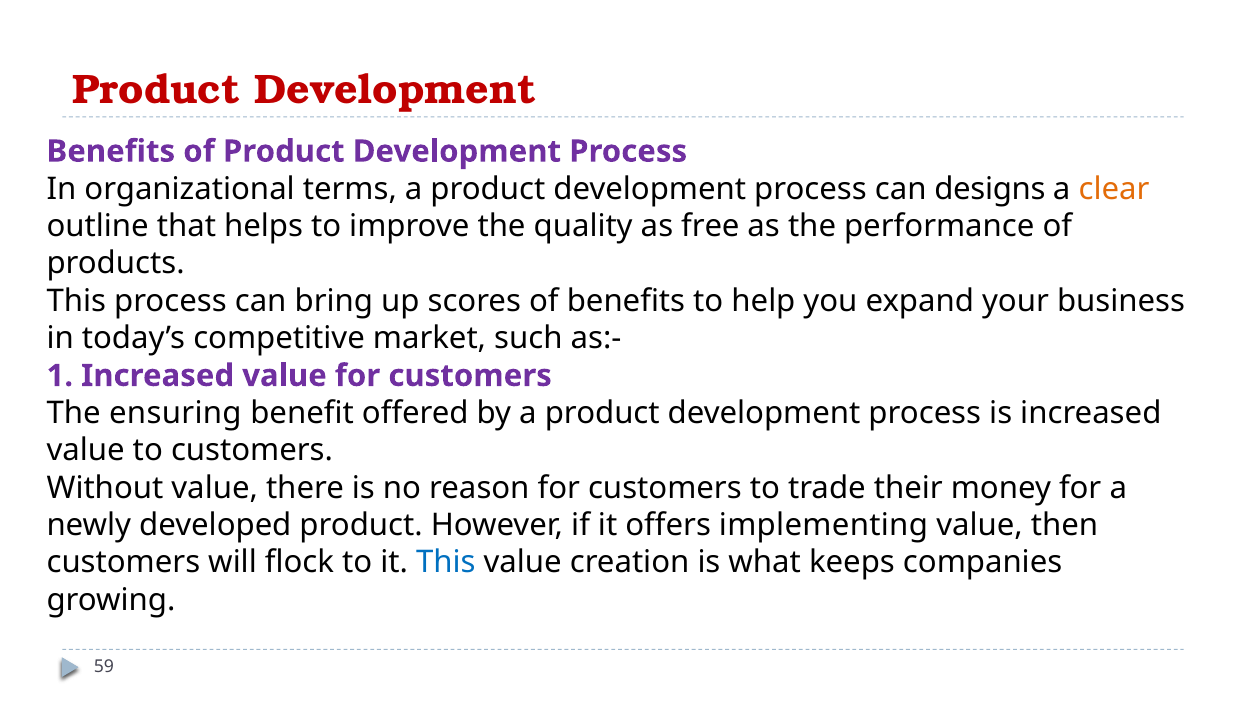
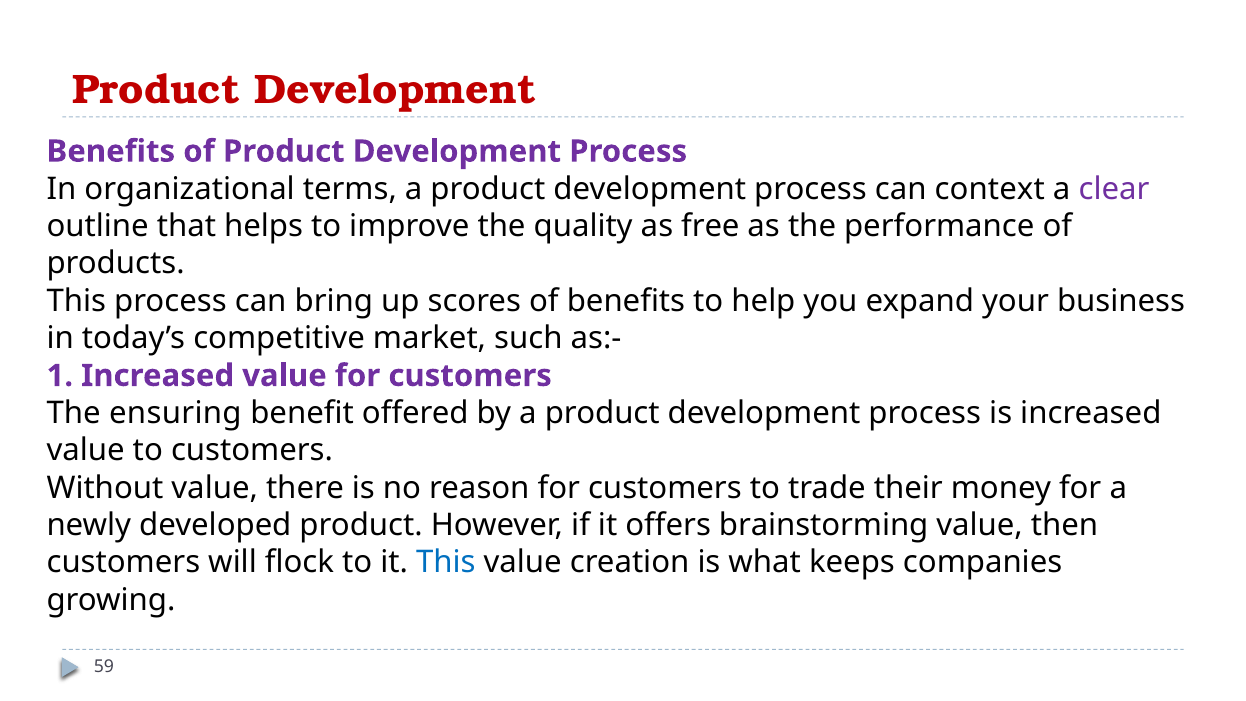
designs: designs -> context
clear colour: orange -> purple
implementing: implementing -> brainstorming
